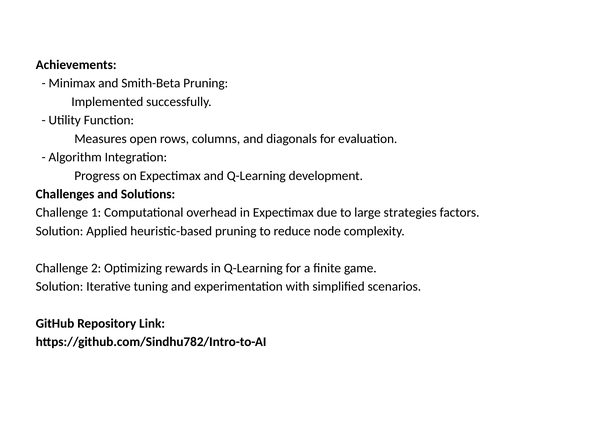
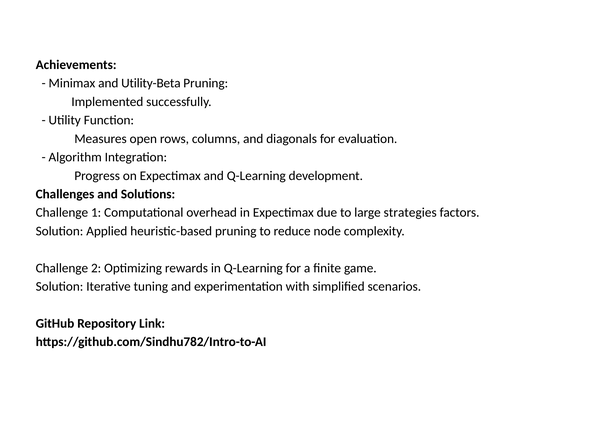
Smith-Beta: Smith-Beta -> Utility-Beta
